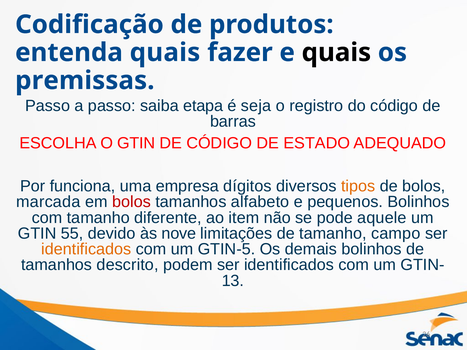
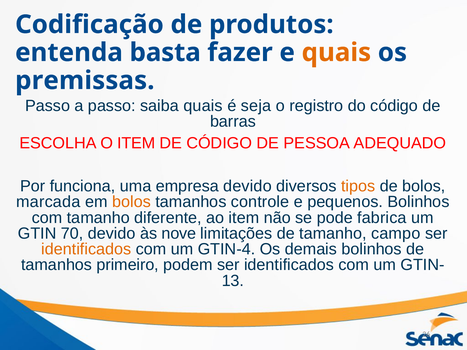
entenda quais: quais -> basta
quais at (336, 53) colour: black -> orange
saiba etapa: etapa -> quais
O GTIN: GTIN -> ITEM
ESTADO: ESTADO -> PESSOA
empresa dígitos: dígitos -> devido
bolos at (132, 202) colour: red -> orange
alfabeto: alfabeto -> controle
aquele: aquele -> fabrica
55: 55 -> 70
GTIN-5: GTIN-5 -> GTIN-4
descrito: descrito -> primeiro
